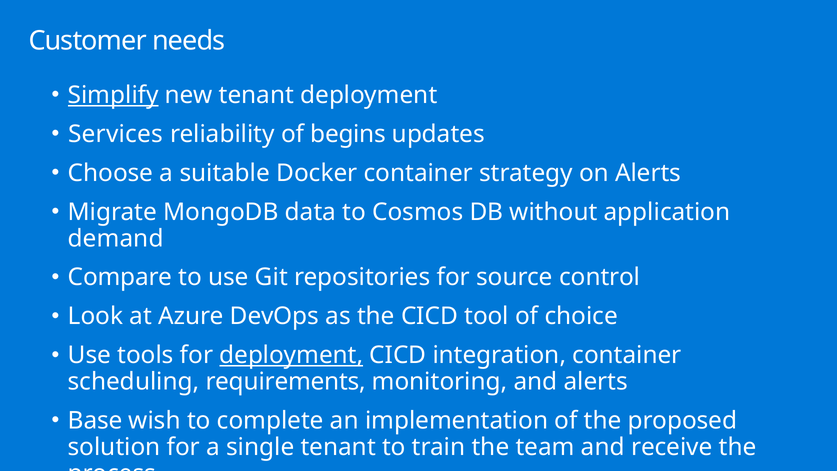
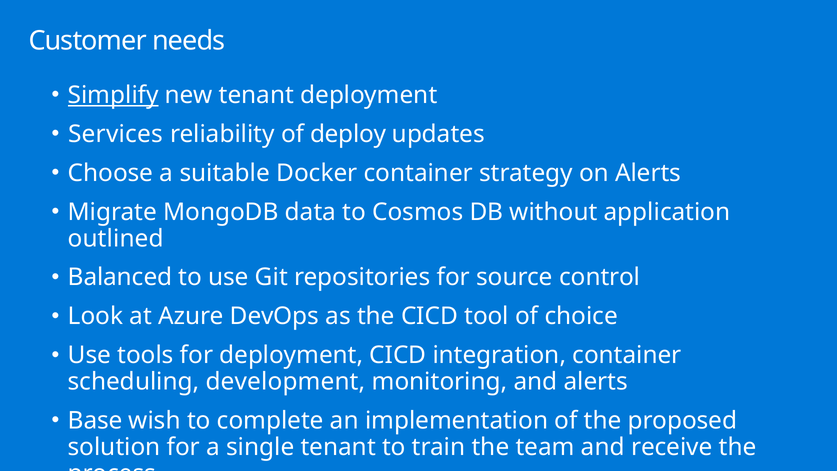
begins: begins -> deploy
demand: demand -> outlined
Compare: Compare -> Balanced
deployment at (291, 355) underline: present -> none
requirements: requirements -> development
